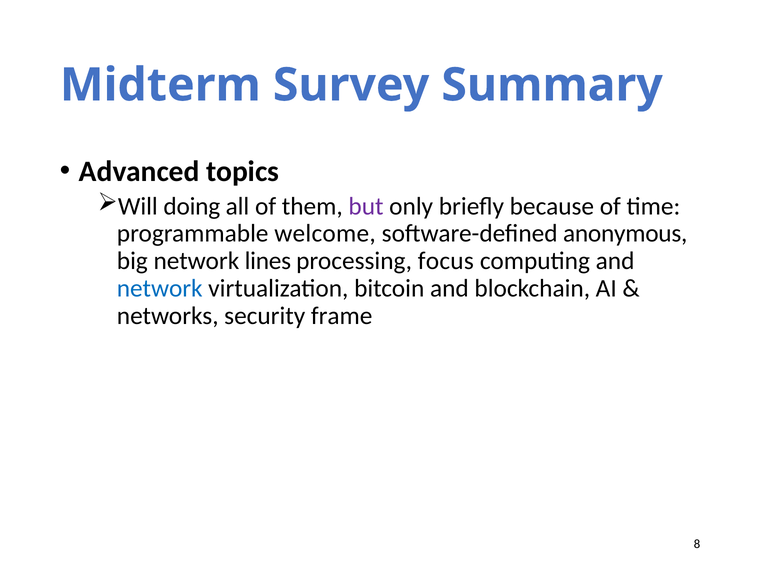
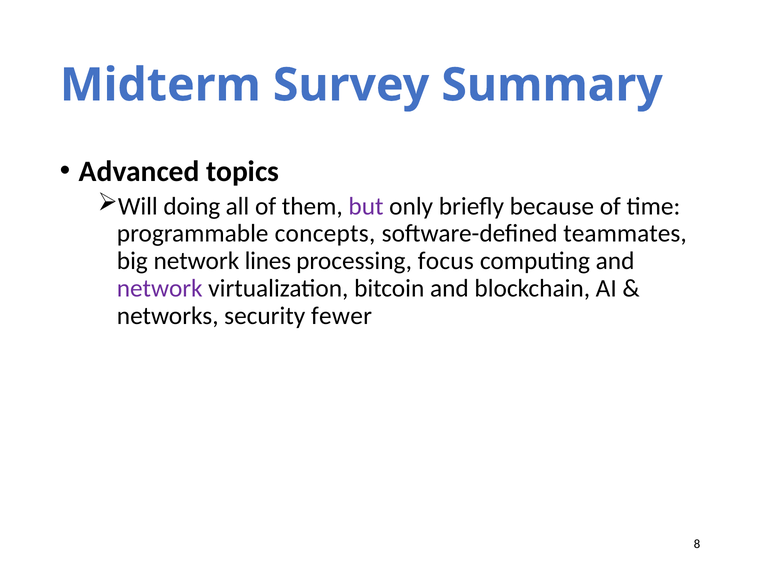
welcome: welcome -> concepts
anonymous: anonymous -> teammates
network at (160, 288) colour: blue -> purple
frame: frame -> fewer
